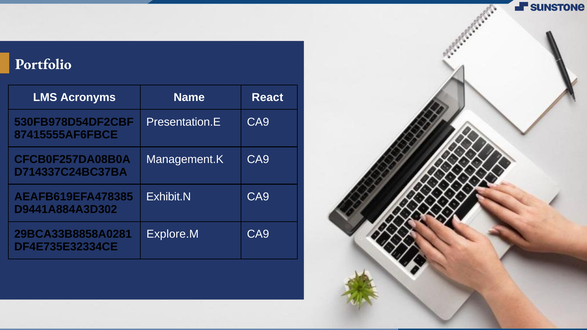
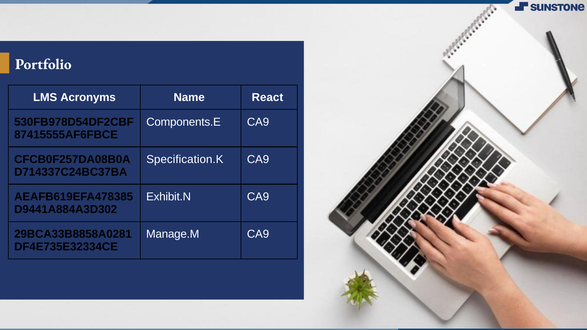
Presentation.E: Presentation.E -> Components.E
Management.K: Management.K -> Specification.K
Explore.M: Explore.M -> Manage.M
